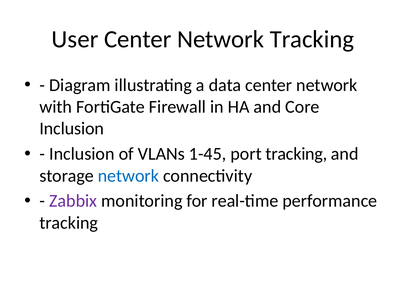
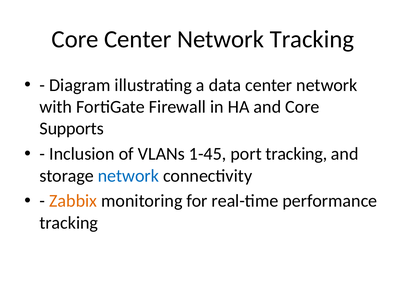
User at (75, 39): User -> Core
Inclusion at (72, 128): Inclusion -> Supports
Zabbix colour: purple -> orange
